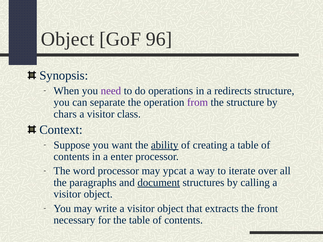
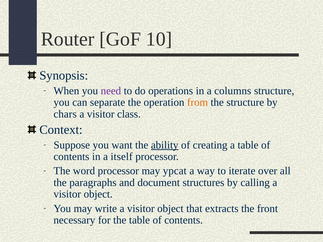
Object at (68, 39): Object -> Router
96: 96 -> 10
redirects: redirects -> columns
from colour: purple -> orange
enter: enter -> itself
document underline: present -> none
